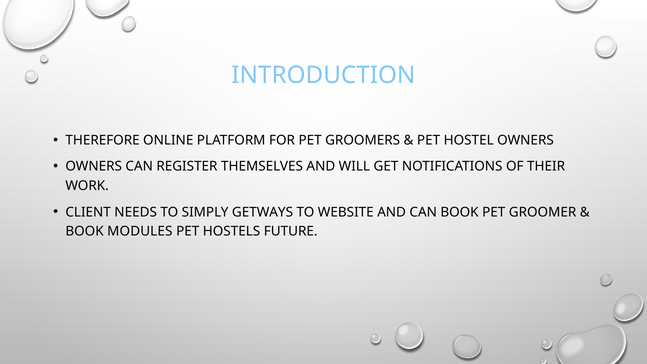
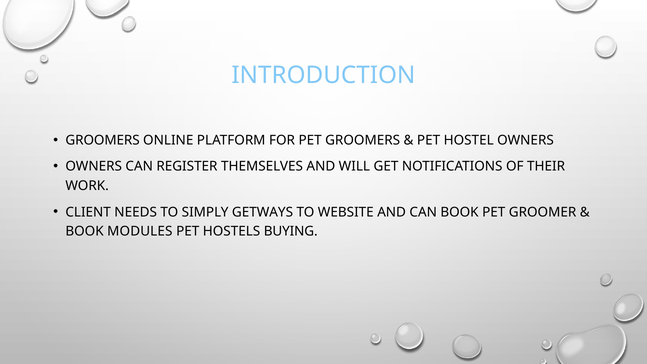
THEREFORE at (103, 140): THEREFORE -> GROOMERS
FUTURE: FUTURE -> BUYING
